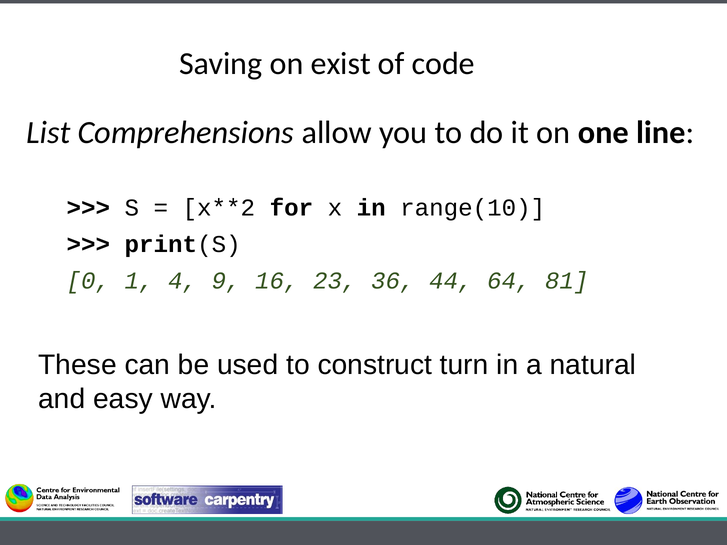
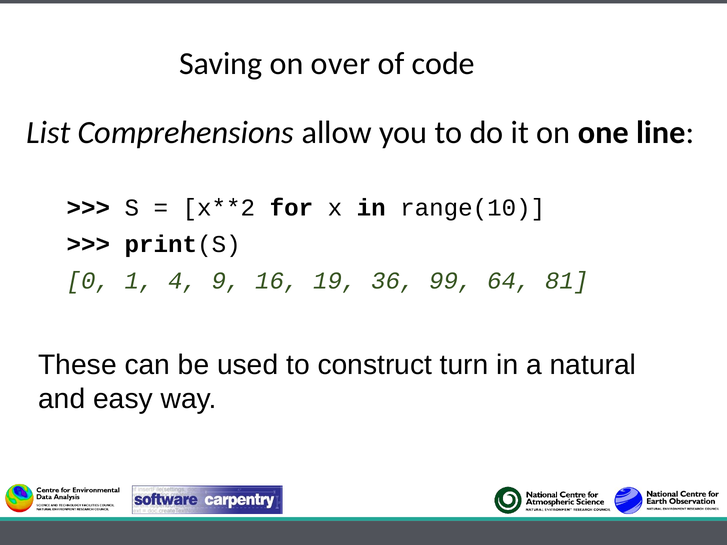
exist: exist -> over
23: 23 -> 19
44: 44 -> 99
